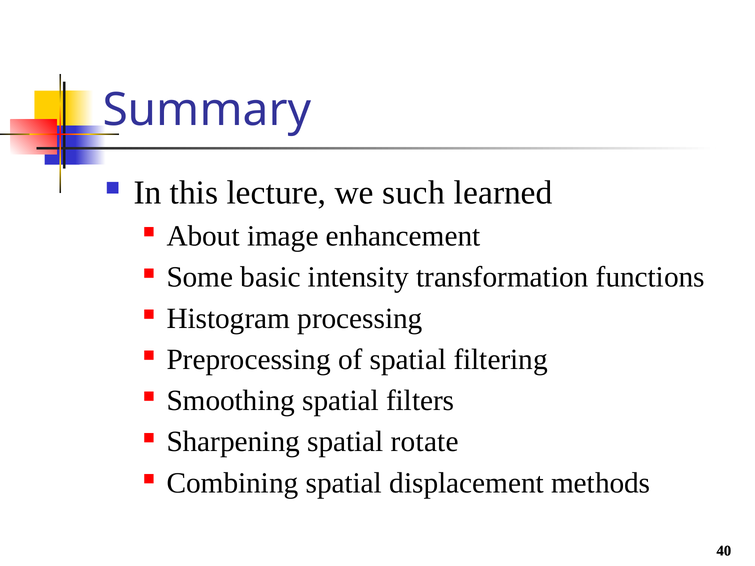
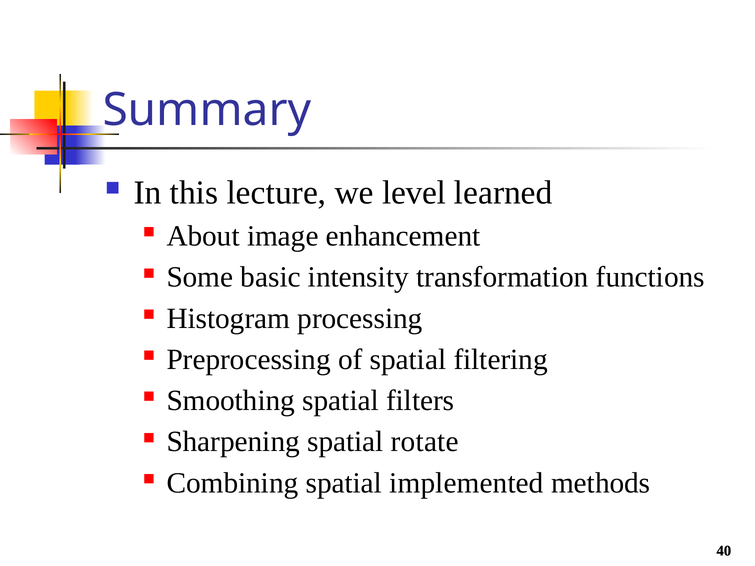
such: such -> level
displacement: displacement -> implemented
